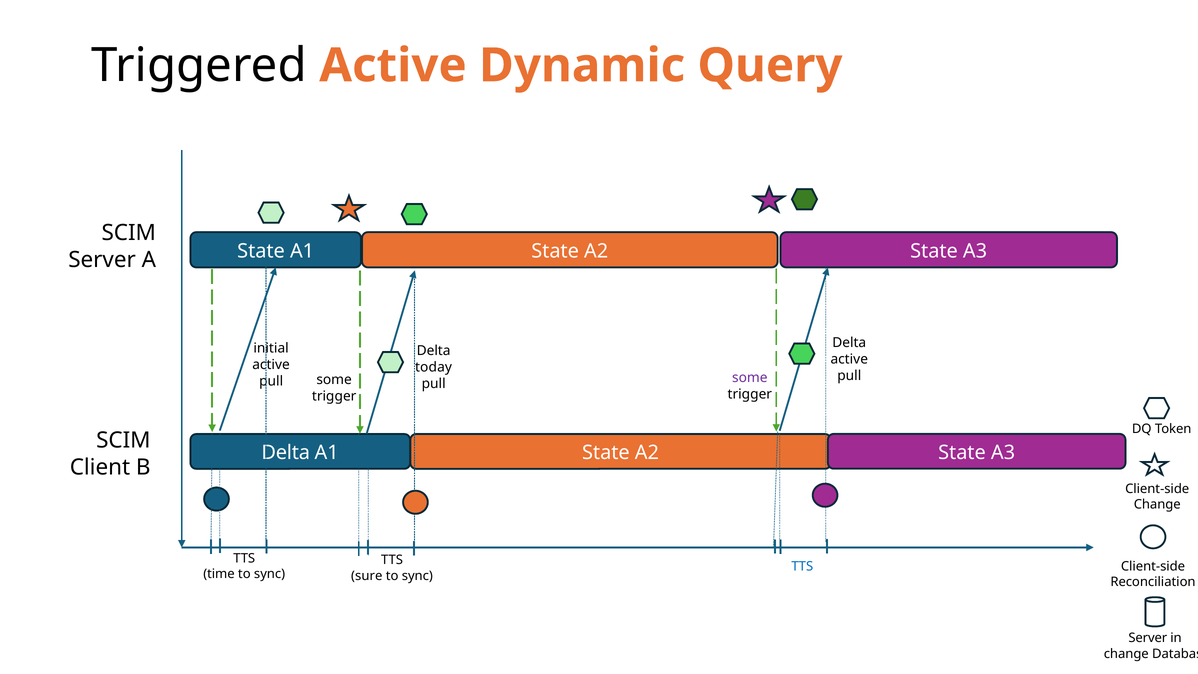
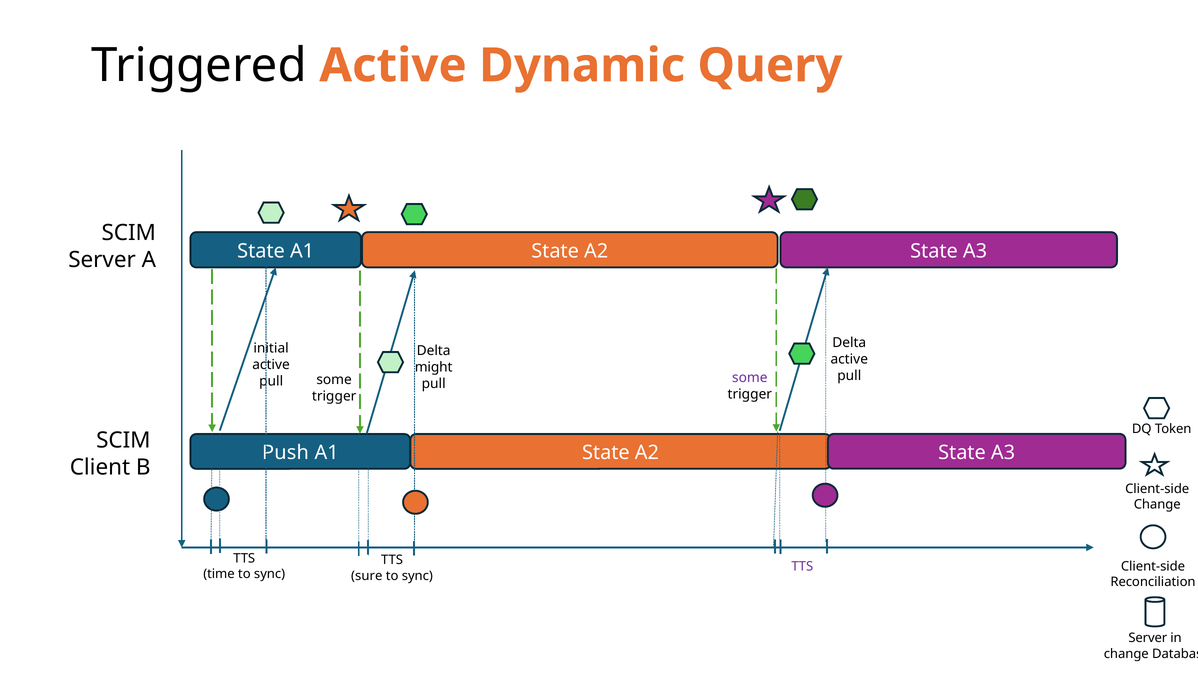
today: today -> might
Delta at (286, 453): Delta -> Push
TTS at (802, 566) colour: blue -> purple
